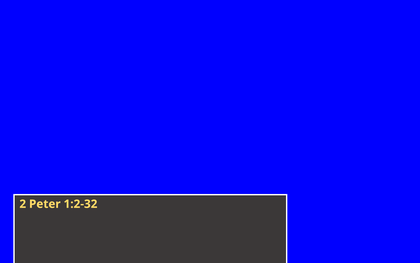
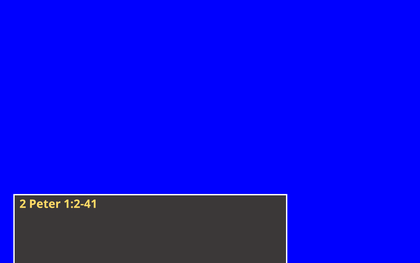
1:2-32: 1:2-32 -> 1:2-41
